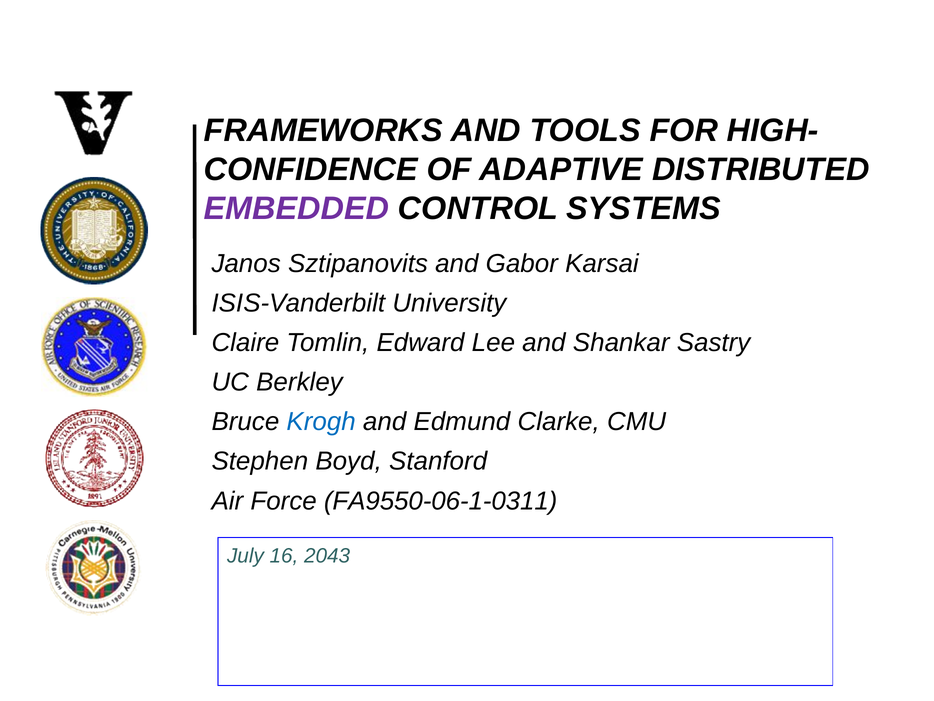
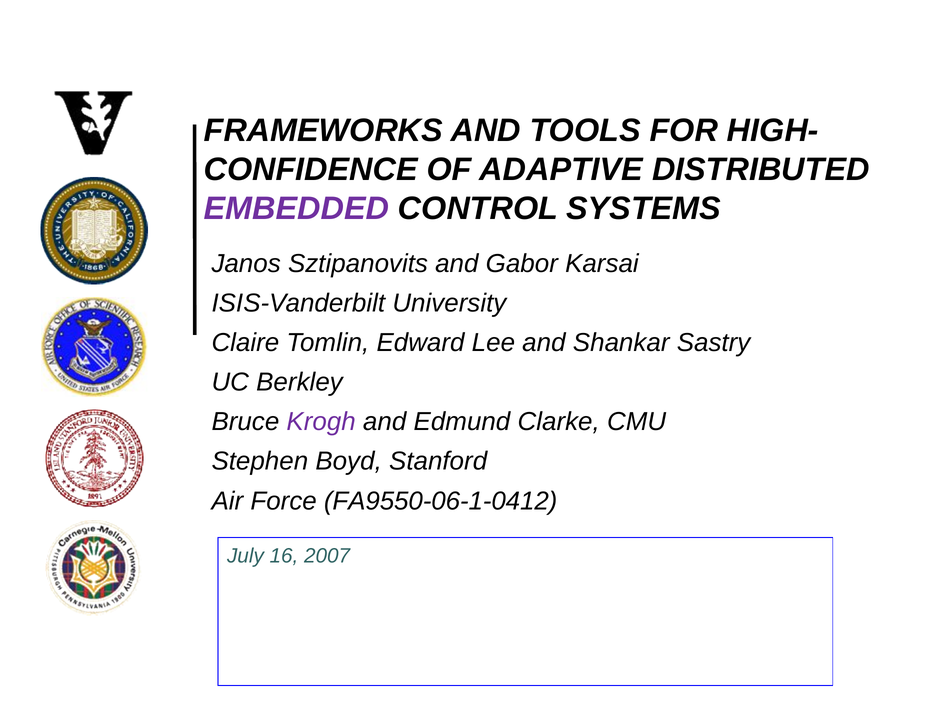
Krogh colour: blue -> purple
FA9550-06-1-0311: FA9550-06-1-0311 -> FA9550-06-1-0412
2043: 2043 -> 2007
